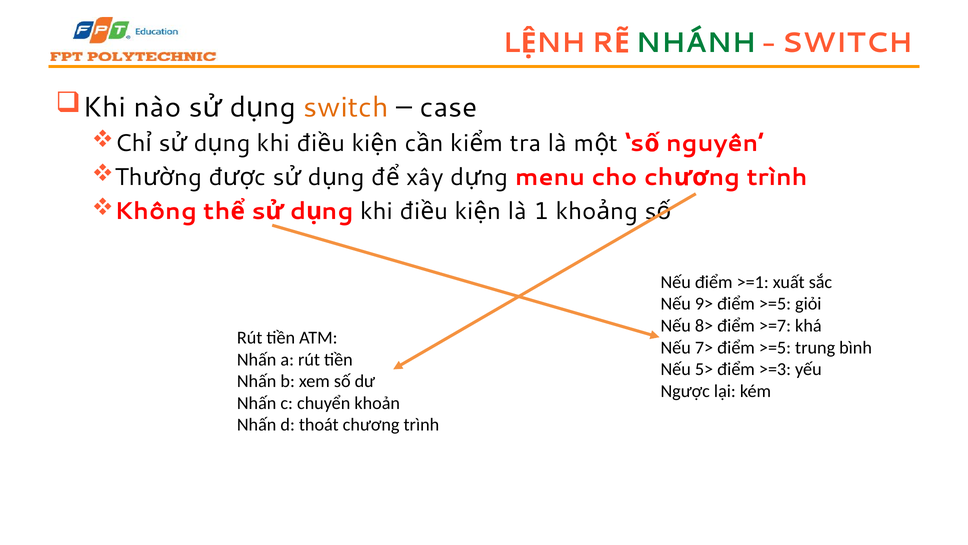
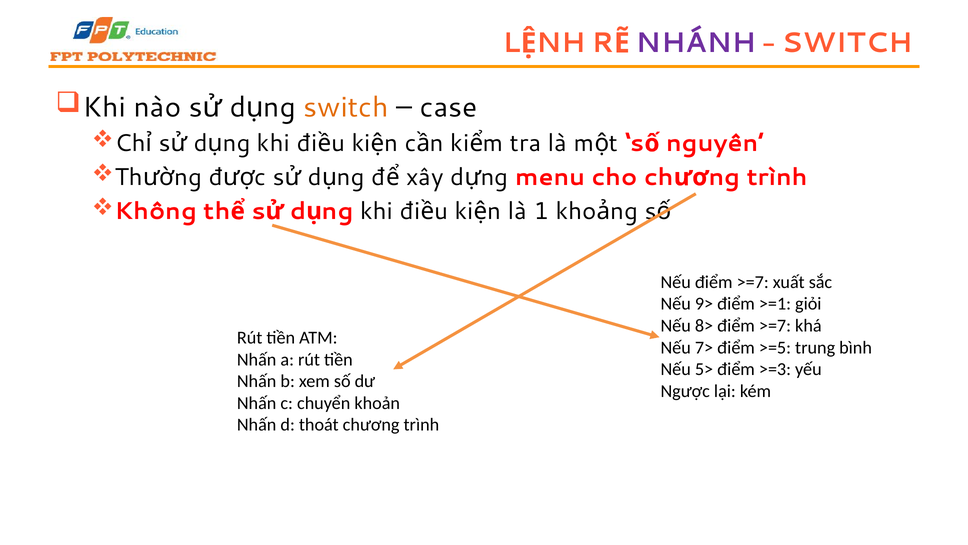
NHÁNH colour: green -> purple
>=1 at (753, 282): >=1 -> >=7
>=5 at (775, 304): >=5 -> >=1
